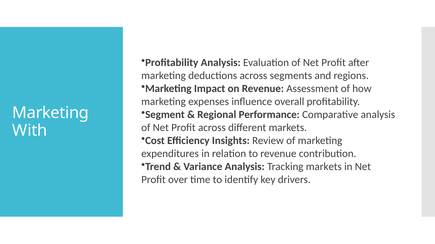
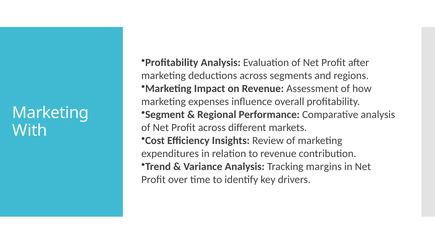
Tracking markets: markets -> margins
